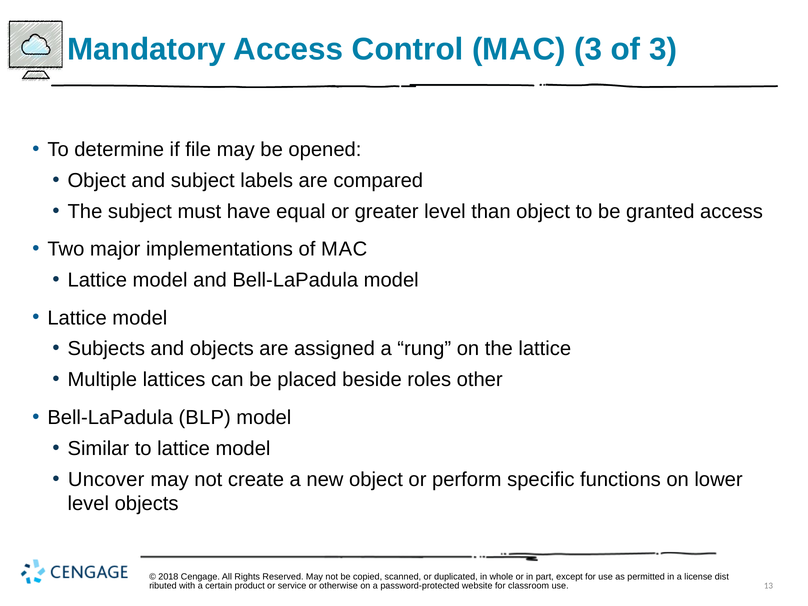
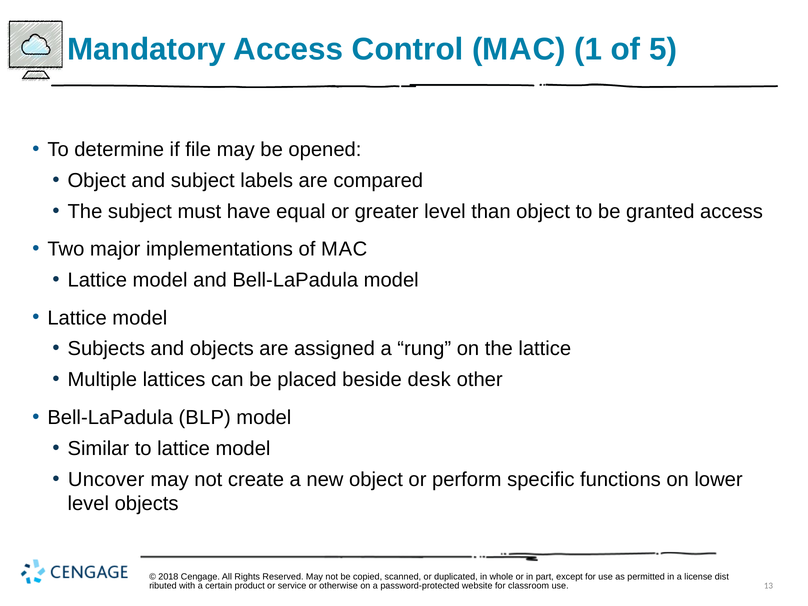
C 3: 3 -> 1
of 3: 3 -> 5
roles: roles -> desk
